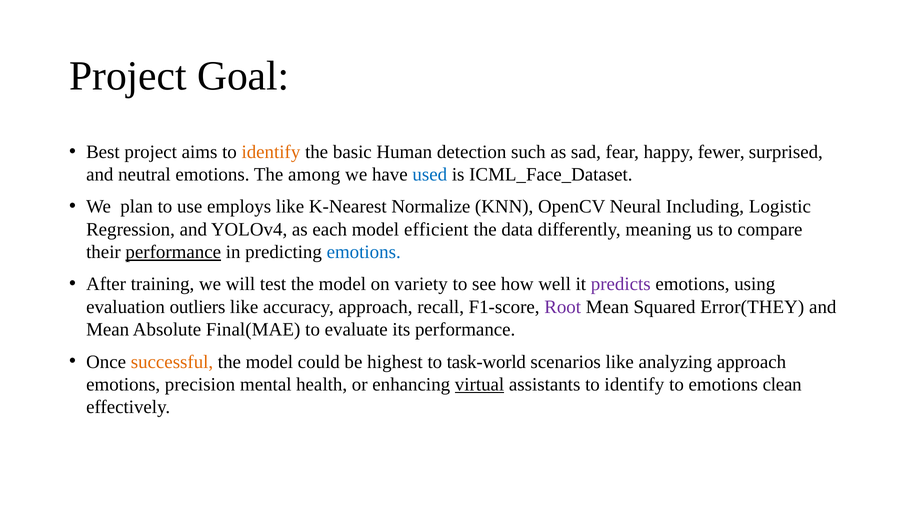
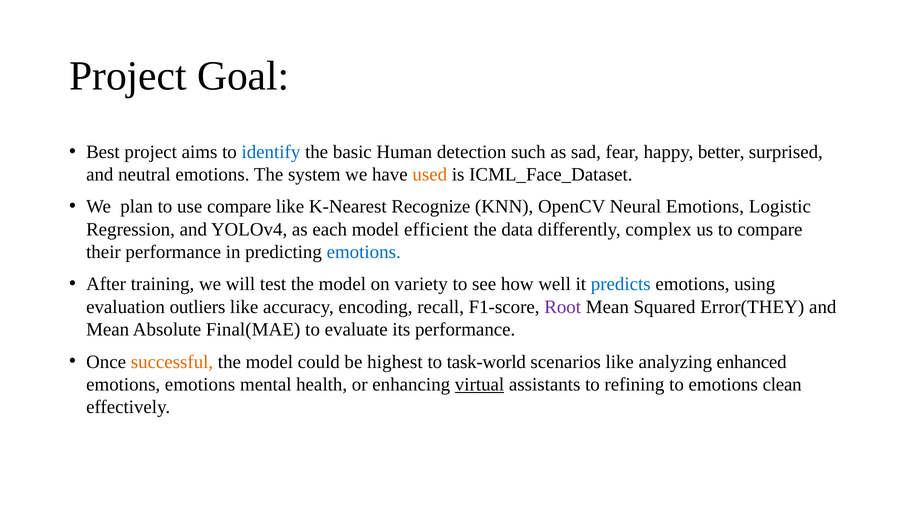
identify at (271, 152) colour: orange -> blue
fewer: fewer -> better
among: among -> system
used colour: blue -> orange
use employs: employs -> compare
Normalize: Normalize -> Recognize
Neural Including: Including -> Emotions
meaning: meaning -> complex
performance at (173, 252) underline: present -> none
predicts colour: purple -> blue
accuracy approach: approach -> encoding
analyzing approach: approach -> enhanced
emotions precision: precision -> emotions
assistants to identify: identify -> refining
